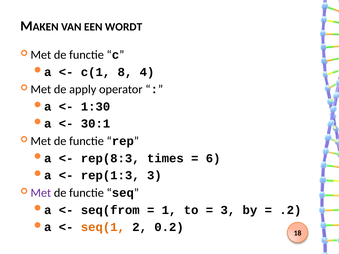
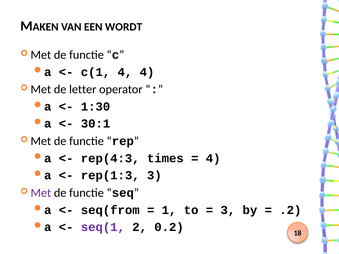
c(1 8: 8 -> 4
apply: apply -> letter
rep(8:3: rep(8:3 -> rep(4:3
6 at (213, 158): 6 -> 4
seq(1 colour: orange -> purple
